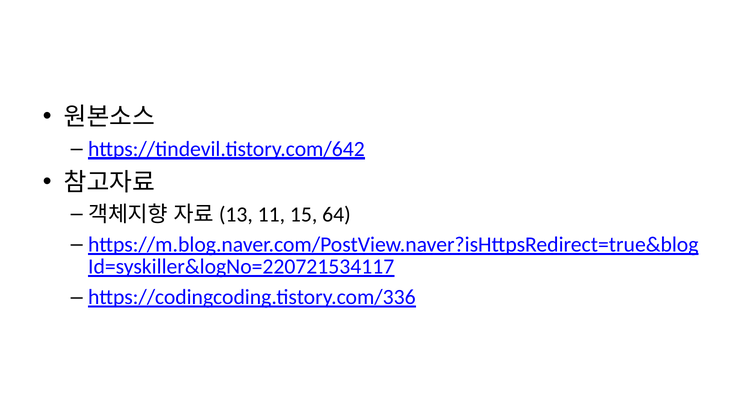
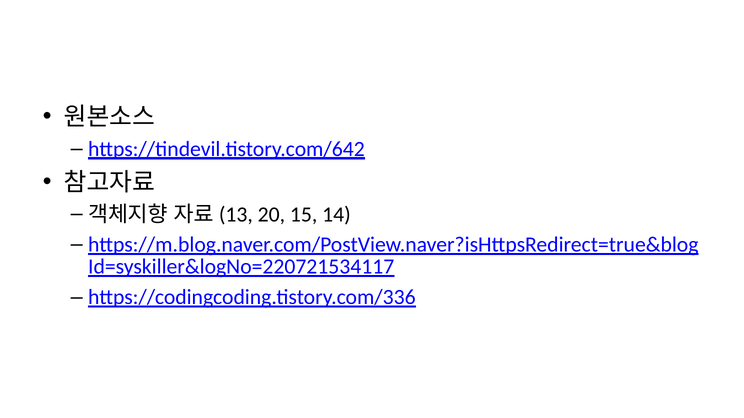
11: 11 -> 20
64: 64 -> 14
